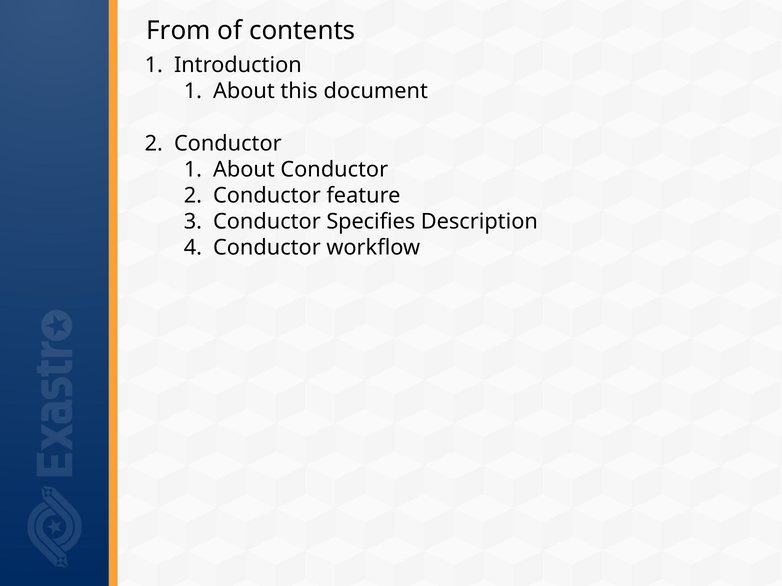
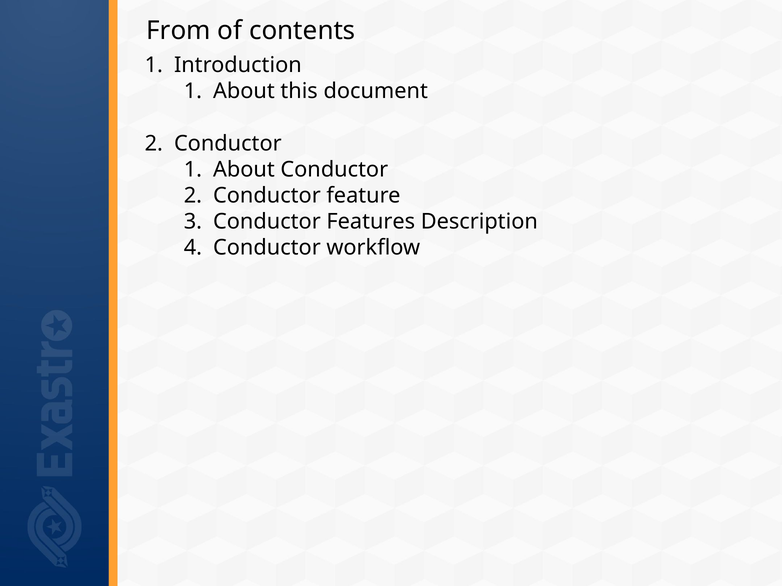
Specifies: Specifies -> Features
